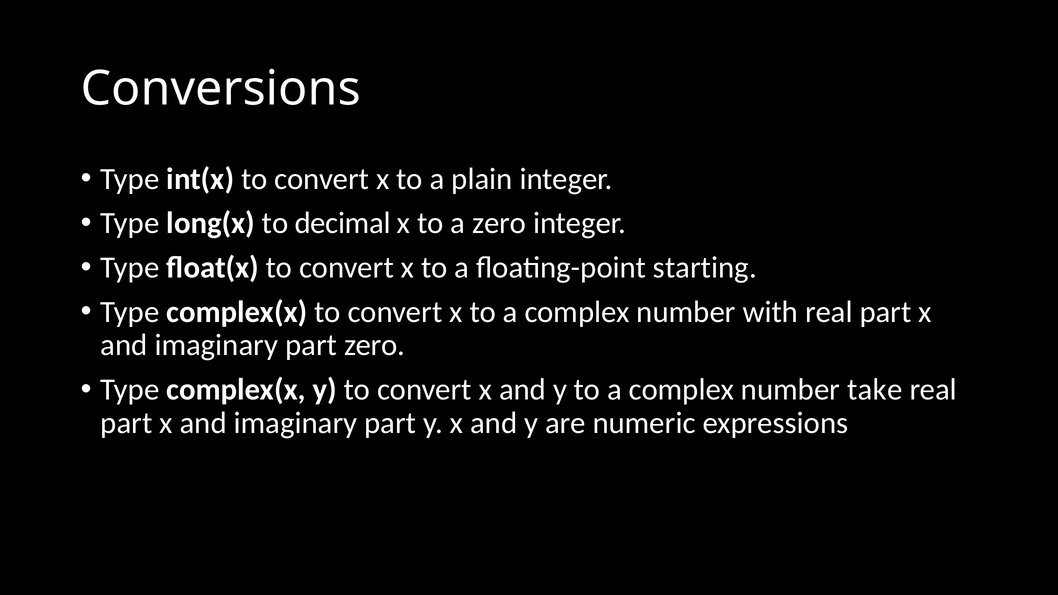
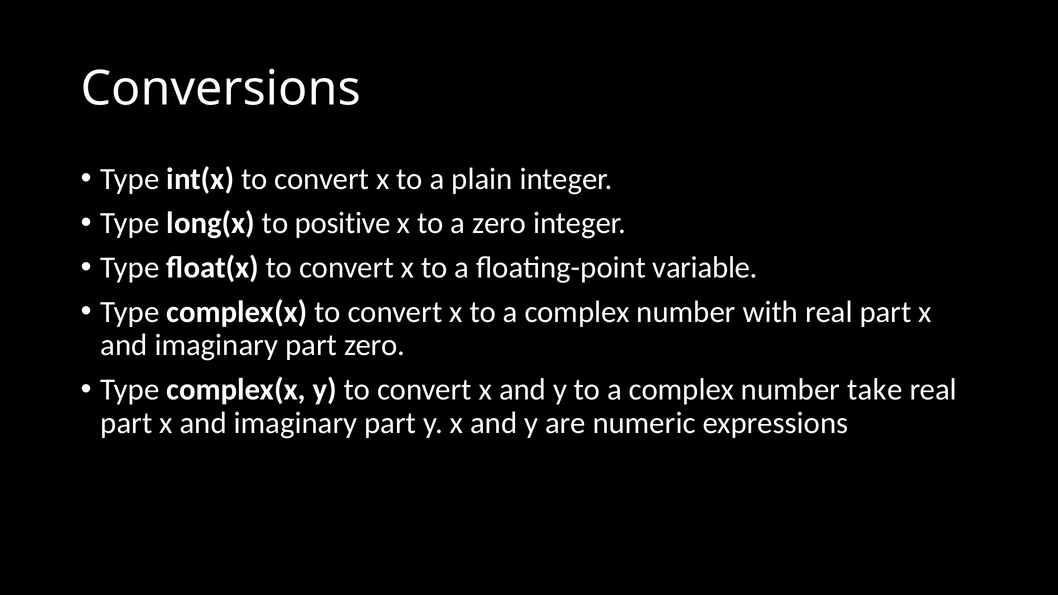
decimal: decimal -> positive
starting: starting -> variable
